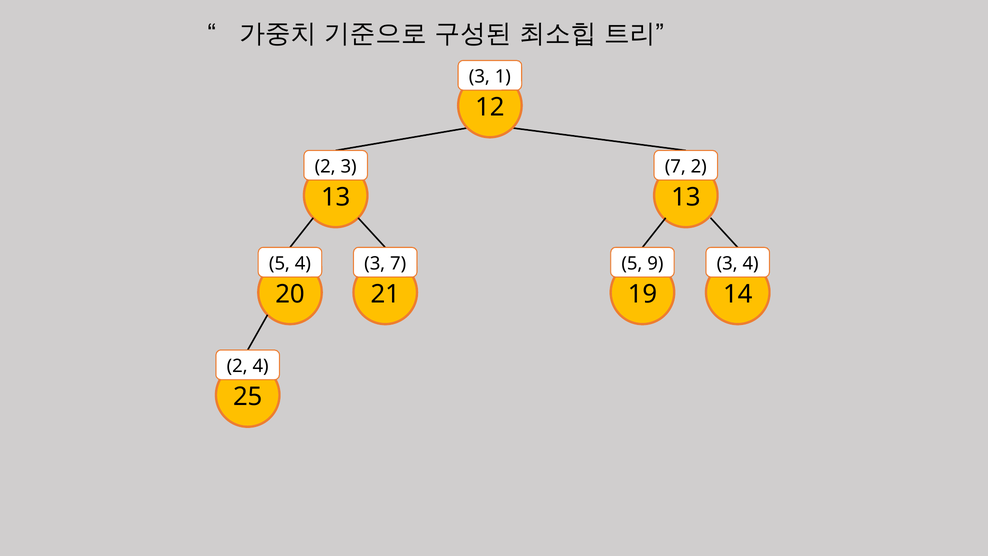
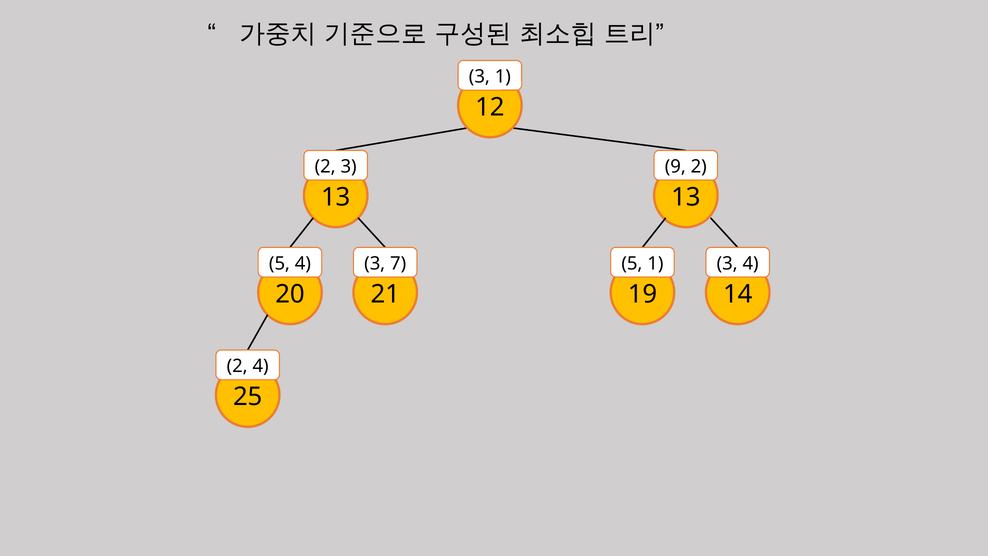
7 at (675, 166): 7 -> 9
5 9: 9 -> 1
